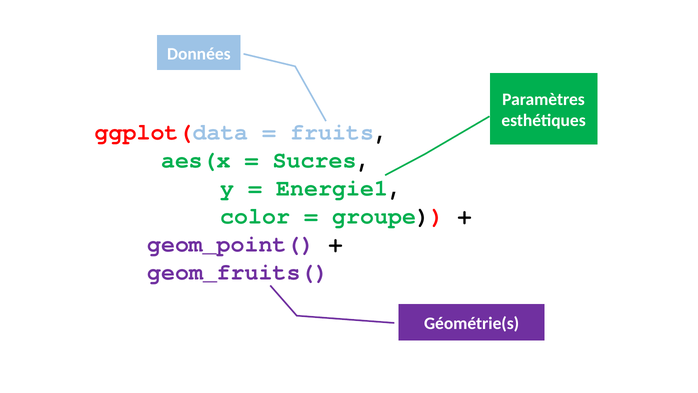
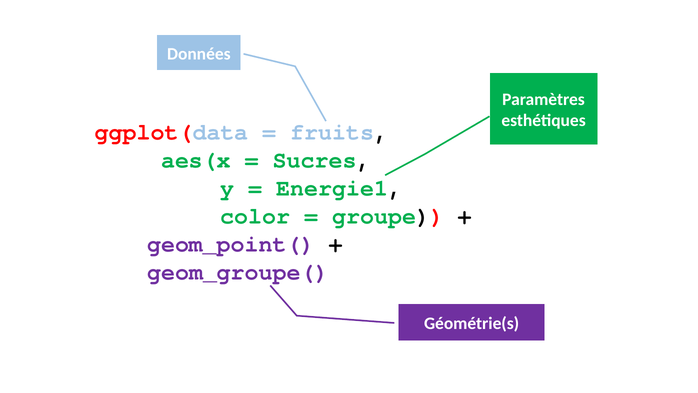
geom_fruits(: geom_fruits( -> geom_groupe(
